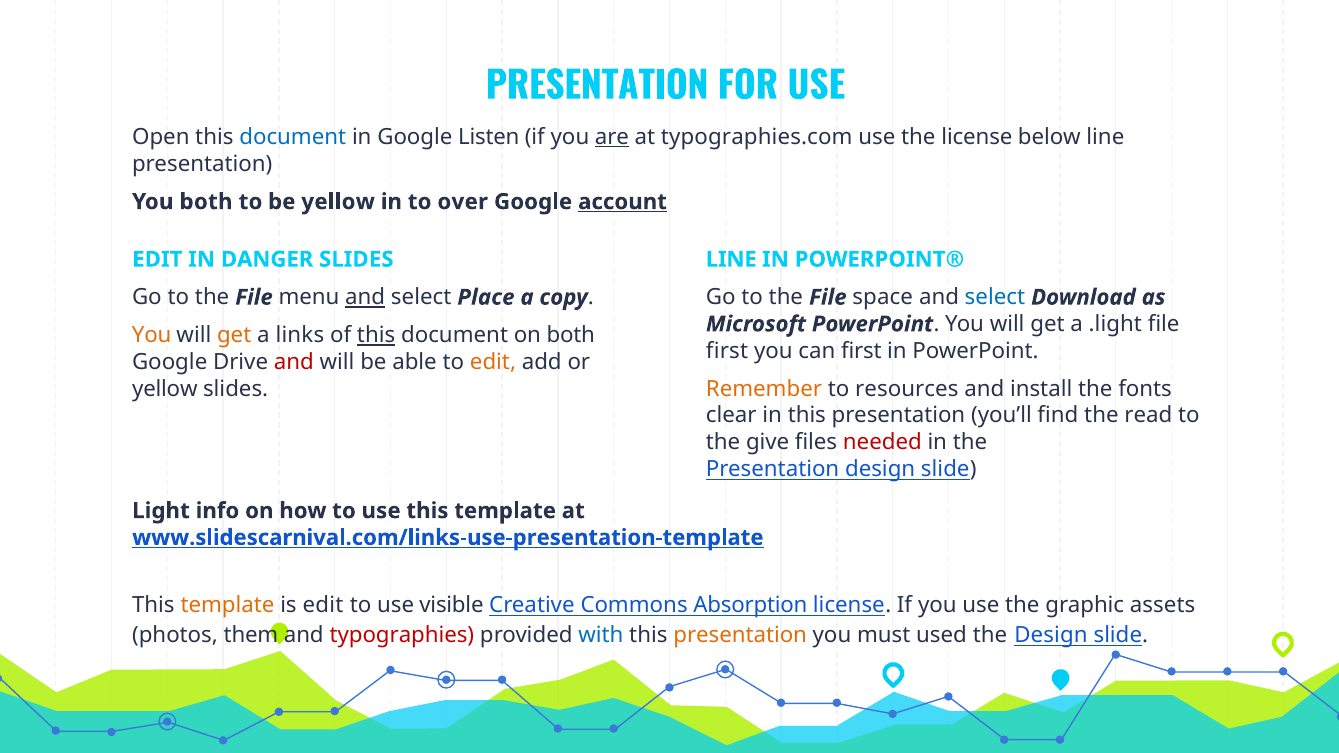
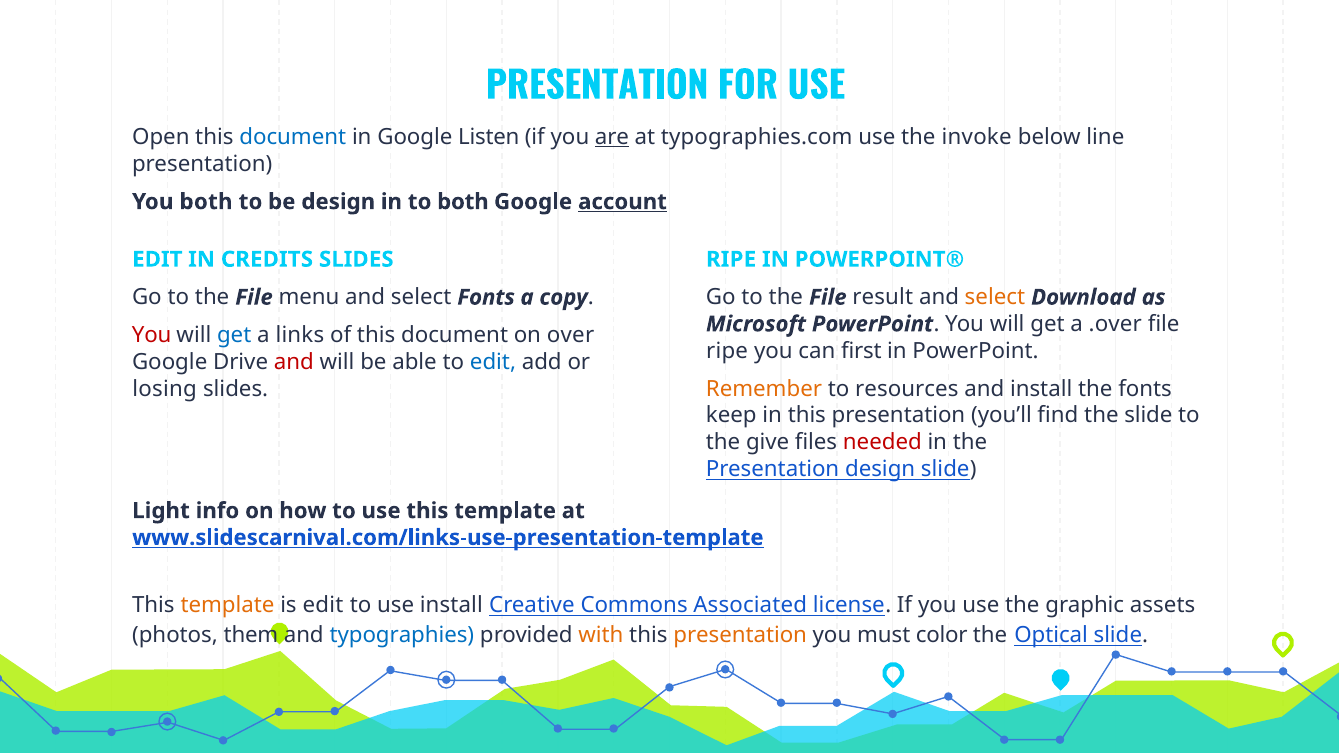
the license: license -> invoke
be yellow: yellow -> design
to over: over -> both
DANGER: DANGER -> CREDITS
LINE at (731, 259): LINE -> RIPE
and at (365, 297) underline: present -> none
select Place: Place -> Fonts
space: space -> result
select at (995, 297) colour: blue -> orange
.light: .light -> .over
You at (152, 335) colour: orange -> red
get at (234, 335) colour: orange -> blue
this at (376, 335) underline: present -> none
on both: both -> over
first at (727, 351): first -> ripe
edit at (493, 362) colour: orange -> blue
yellow at (165, 389): yellow -> losing
clear: clear -> keep
the read: read -> slide
use visible: visible -> install
Absorption: Absorption -> Associated
typographies colour: red -> blue
with colour: blue -> orange
used: used -> color
the Design: Design -> Optical
